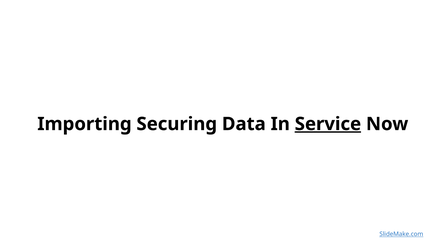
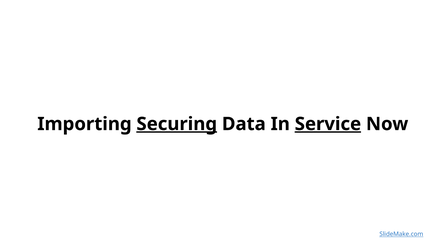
Securing underline: none -> present
